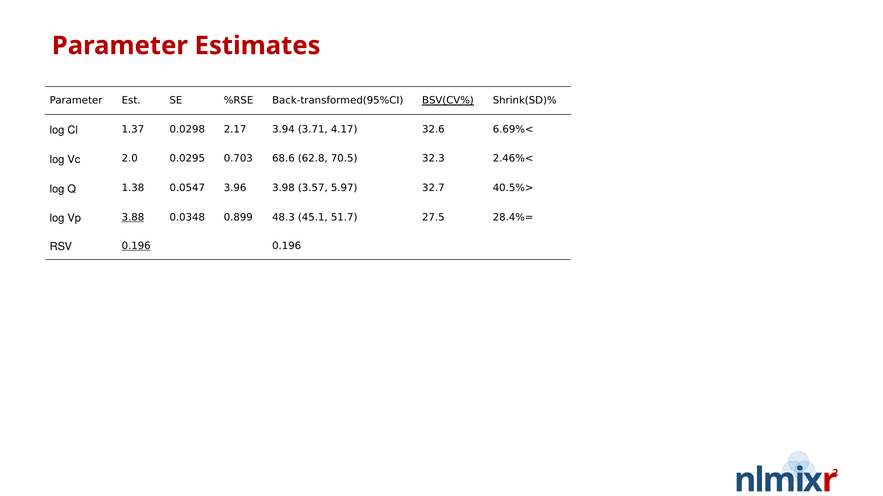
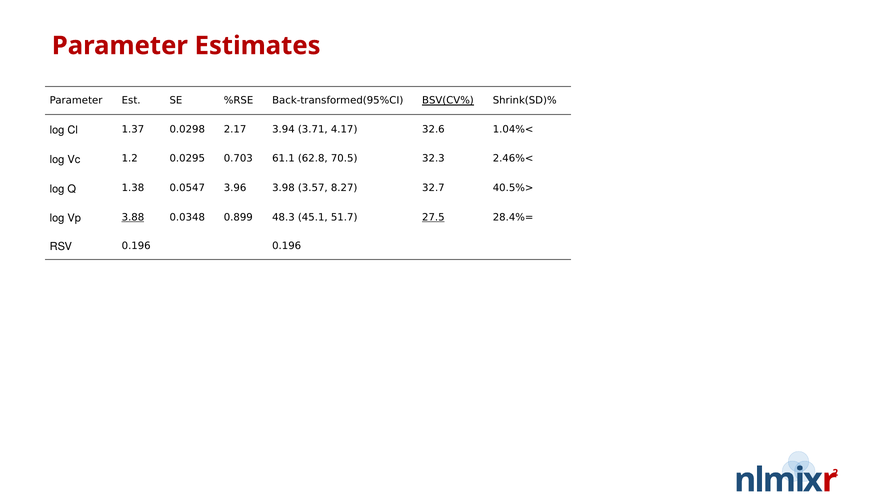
6.69%<: 6.69%< -> 1.04%<
2.0: 2.0 -> 1.2
68.6: 68.6 -> 61.1
5.97: 5.97 -> 8.27
27.5 underline: none -> present
0.196 at (136, 246) underline: present -> none
